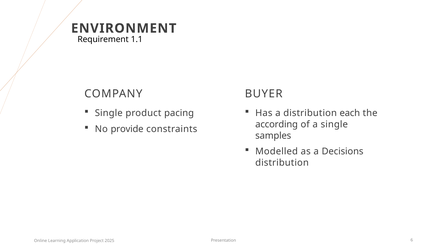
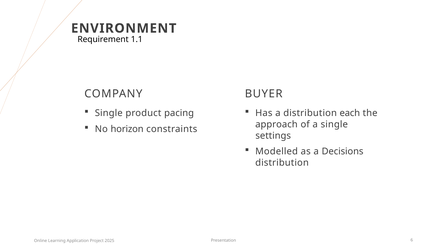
according: according -> approach
provide: provide -> horizon
samples: samples -> settings
